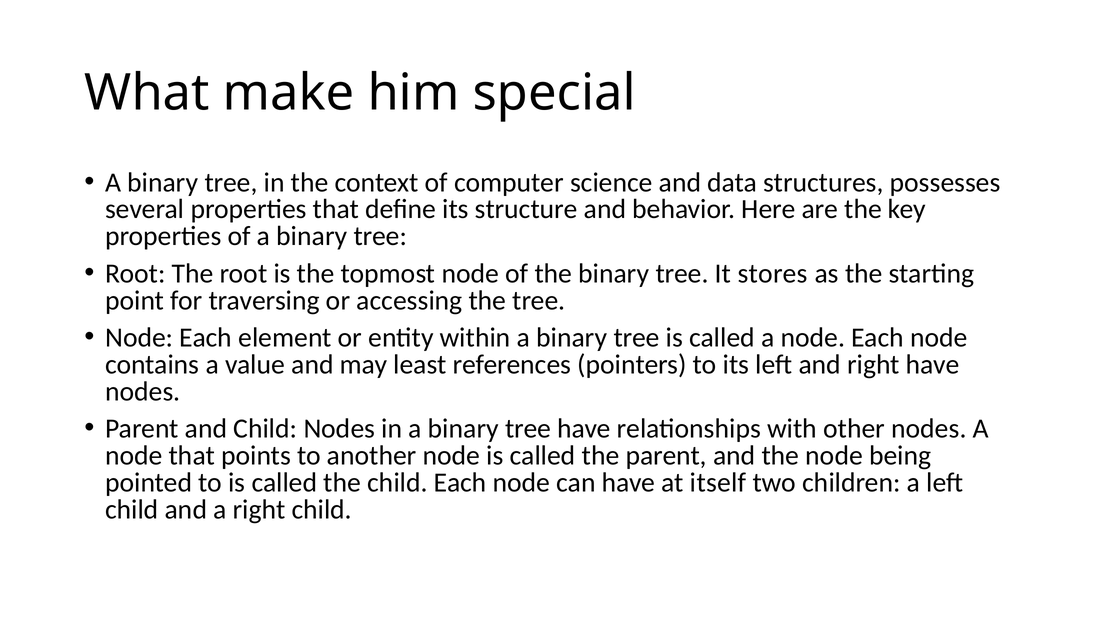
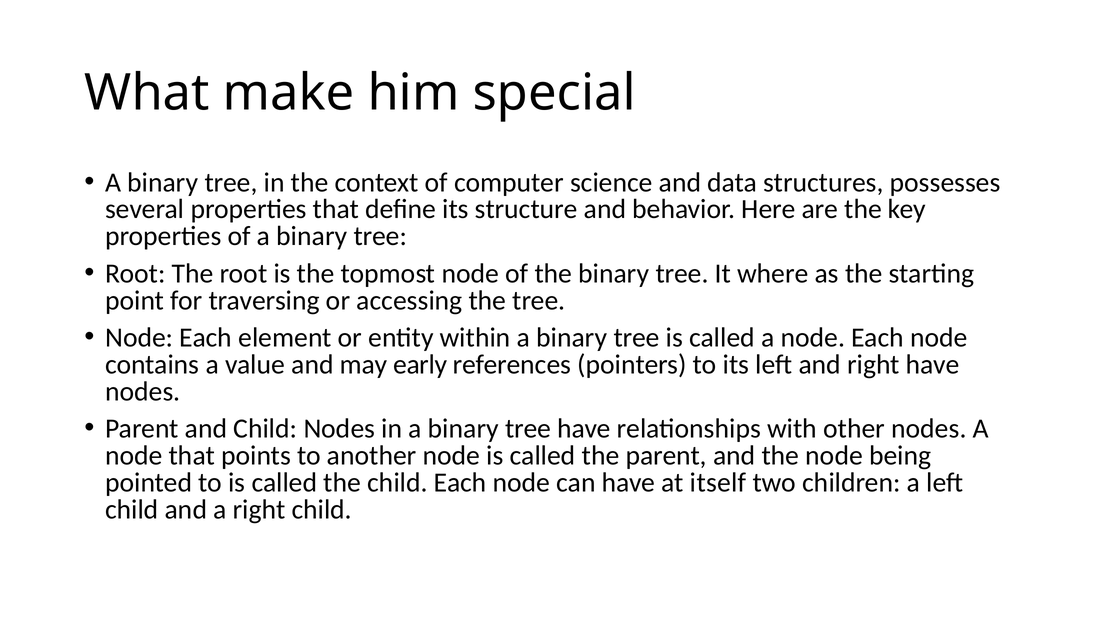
stores: stores -> where
least: least -> early
